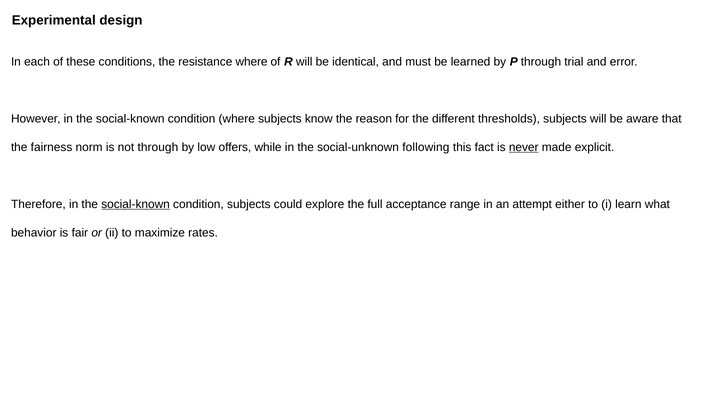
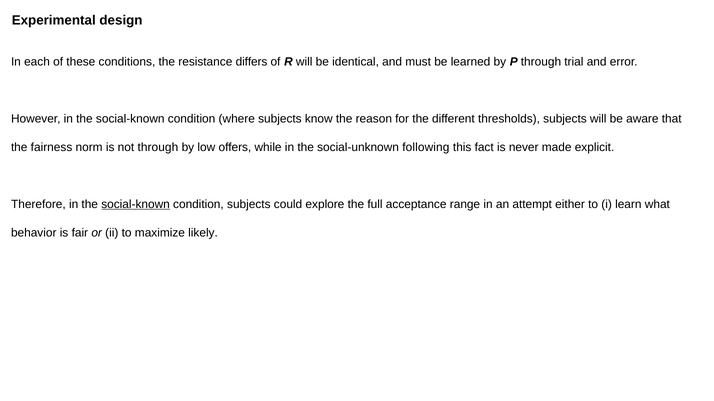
resistance where: where -> differs
never underline: present -> none
rates: rates -> likely
